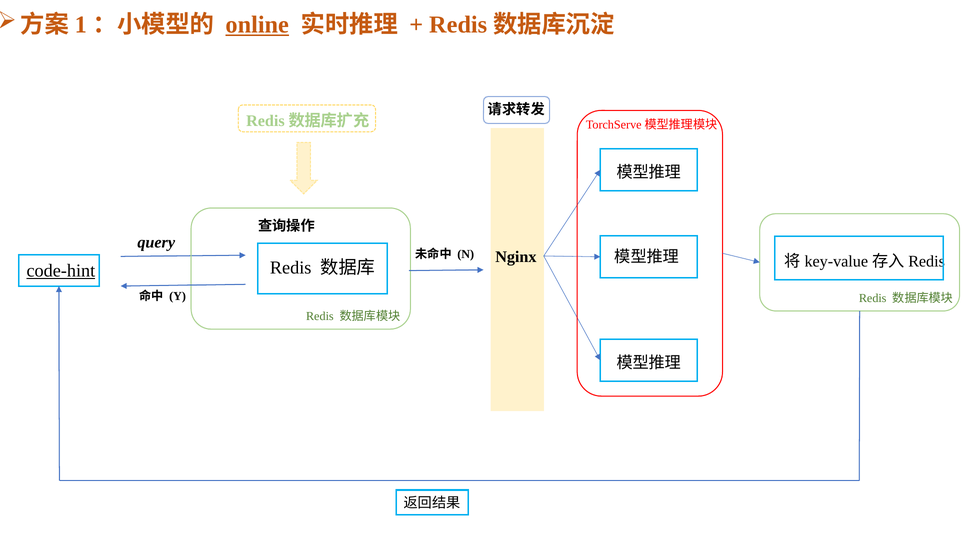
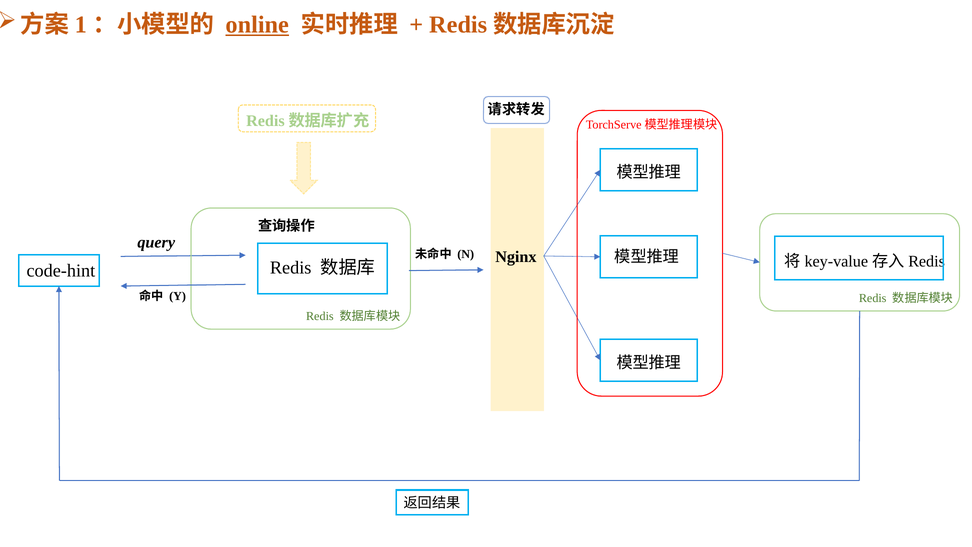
code-hint underline: present -> none
